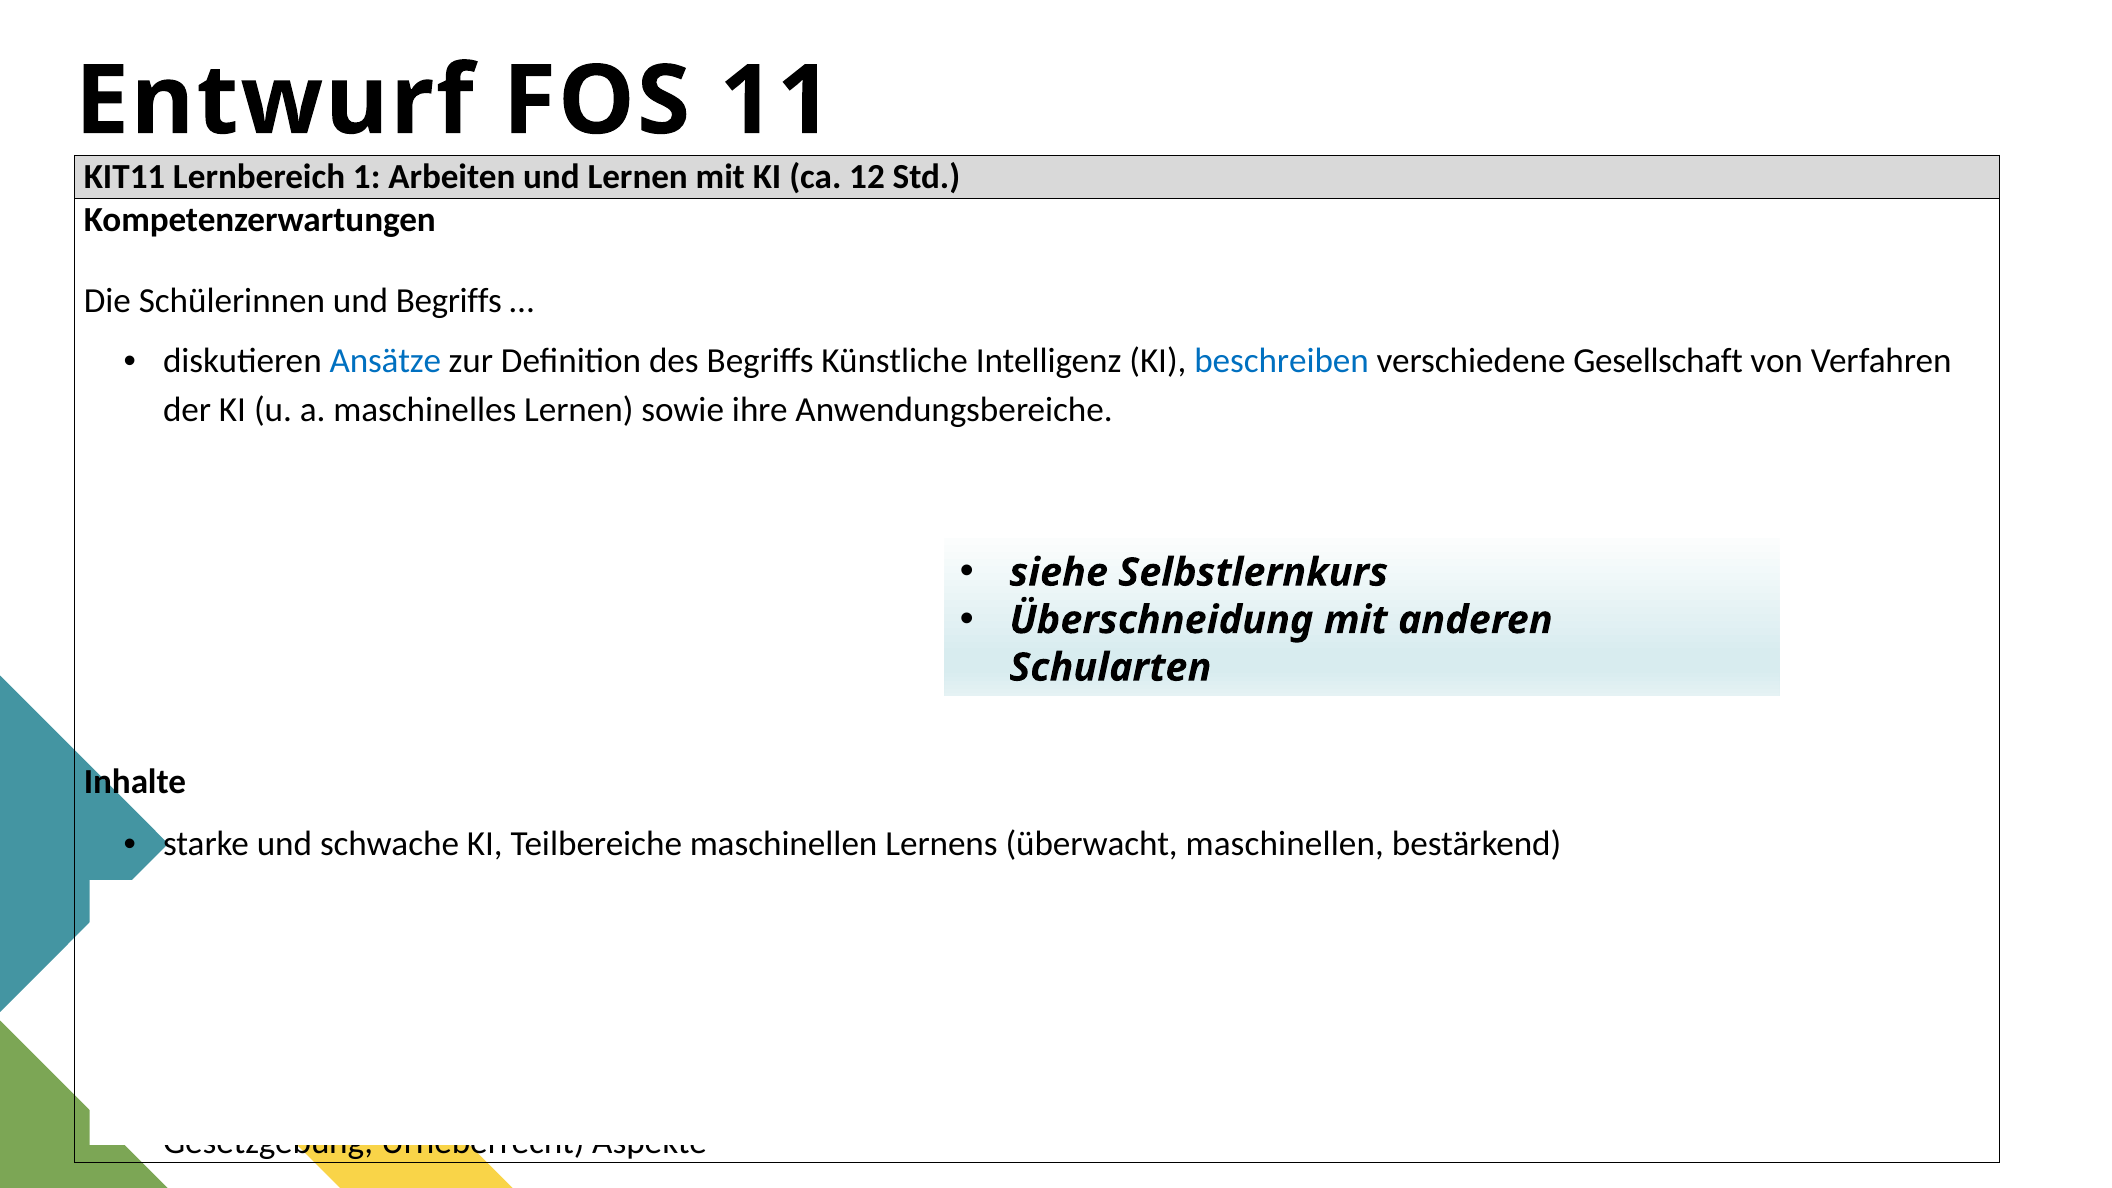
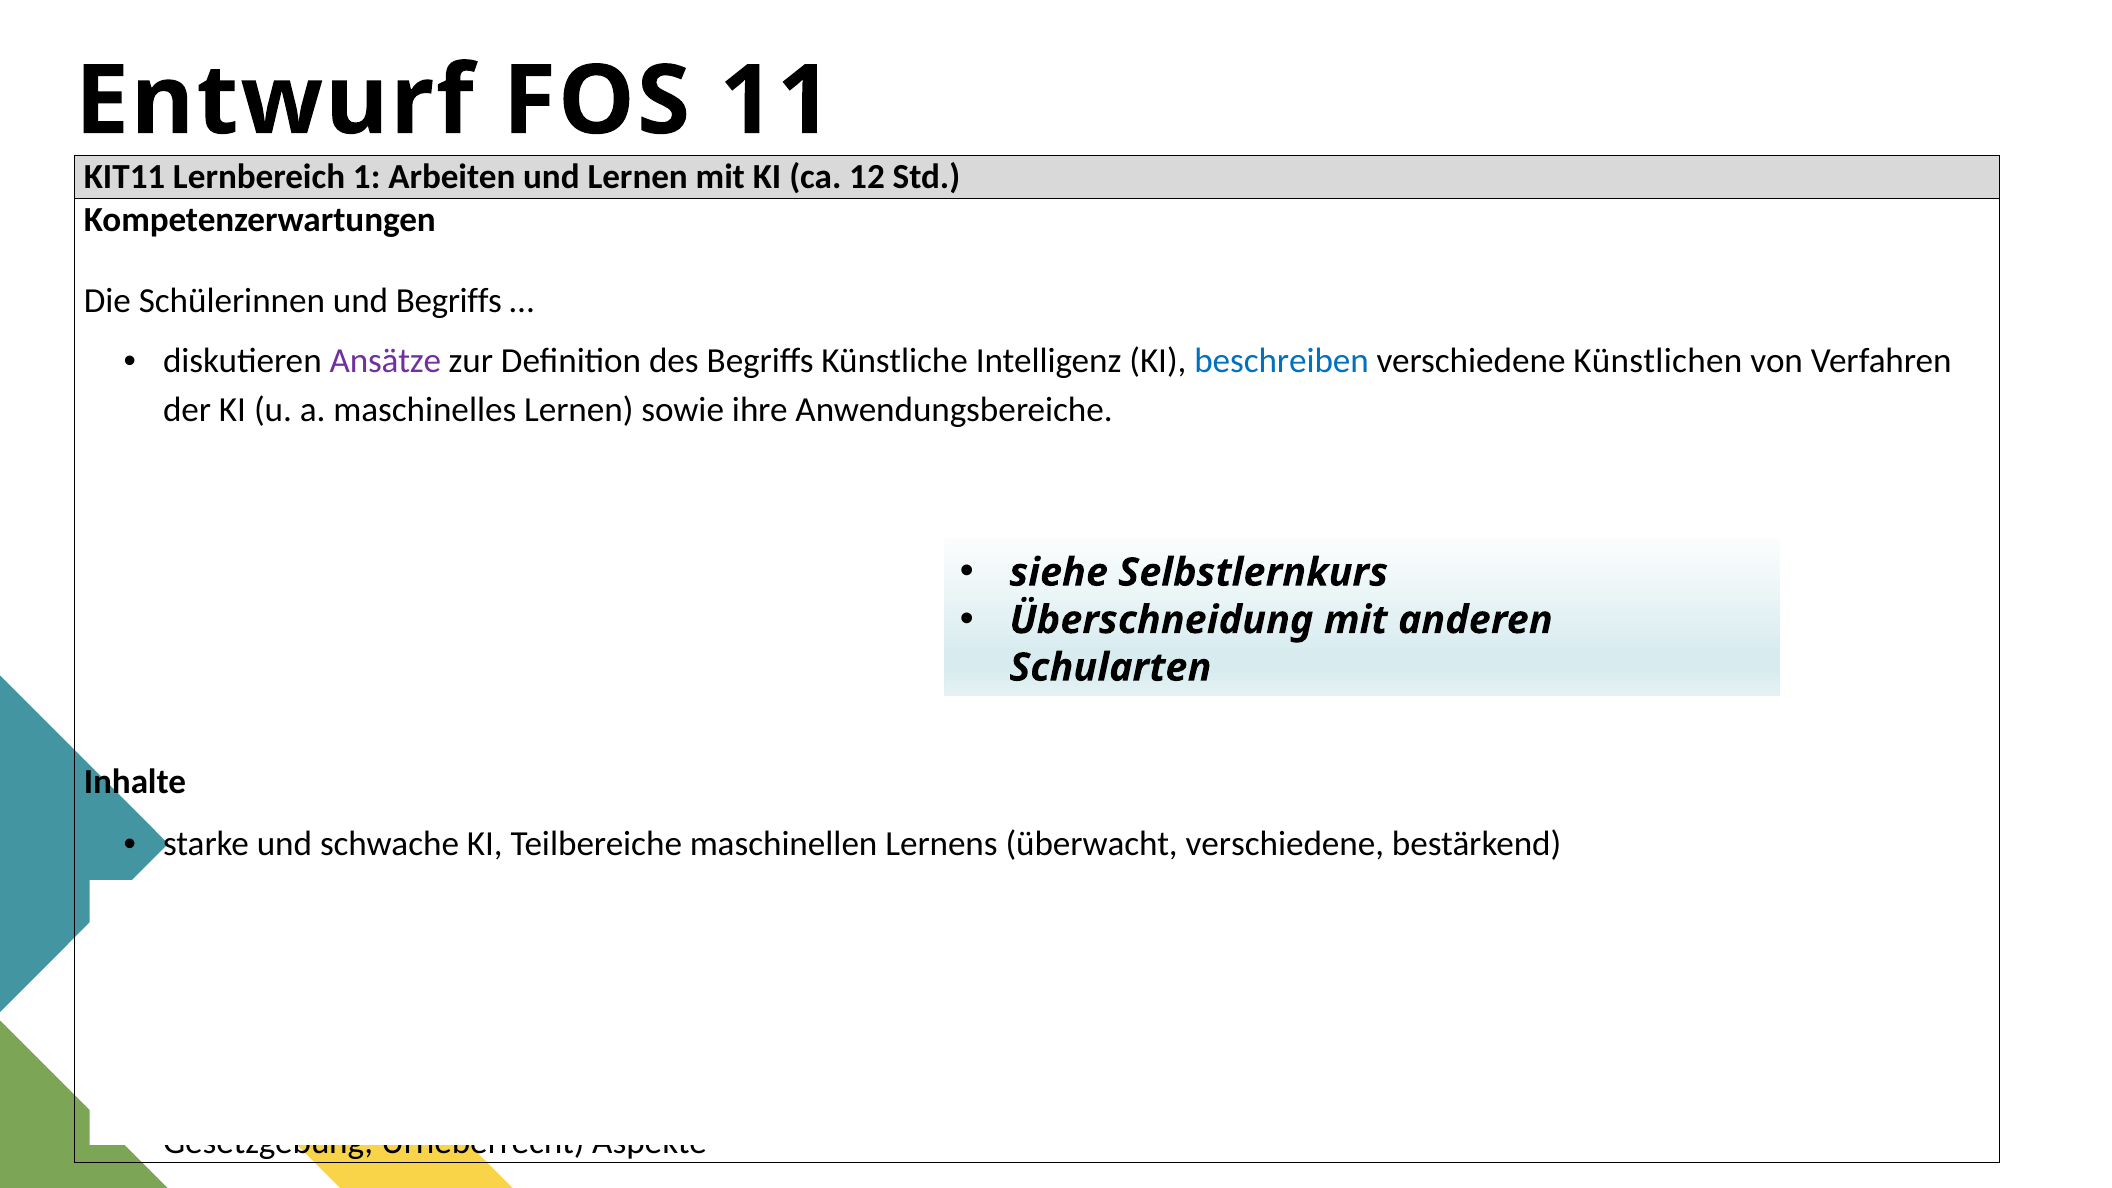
Ansätze colour: blue -> purple
verschiedene Gesellschaft: Gesellschaft -> Künstlichen
überwacht maschinellen: maschinellen -> verschiedene
